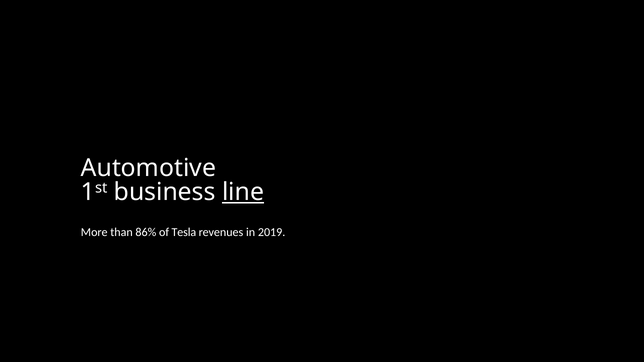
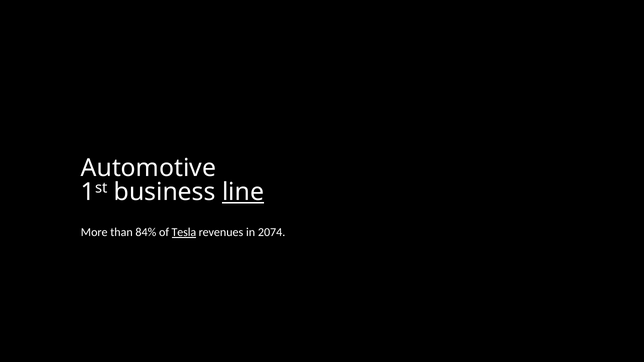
86%: 86% -> 84%
Tesla underline: none -> present
2019: 2019 -> 2074
